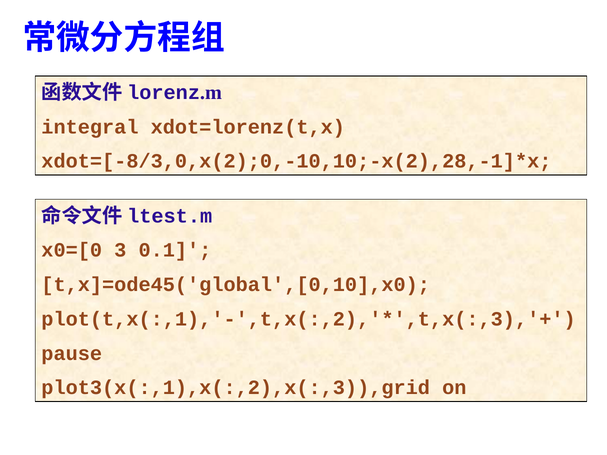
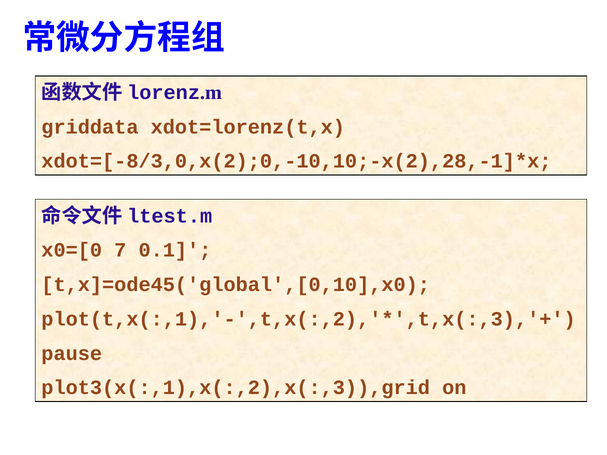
integral: integral -> griddata
3: 3 -> 7
